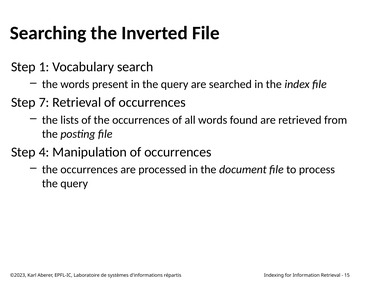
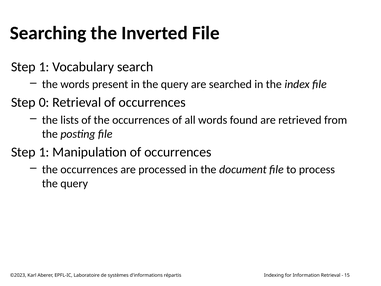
7: 7 -> 0
4 at (44, 152): 4 -> 1
